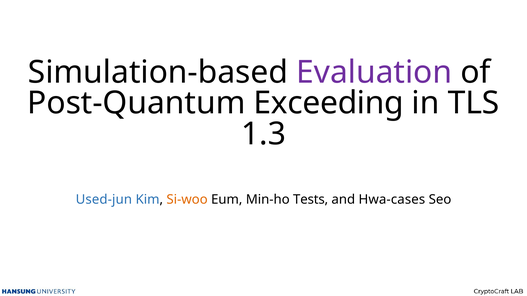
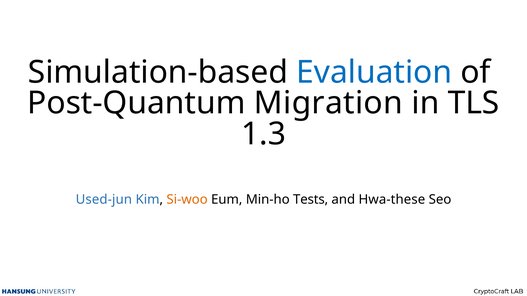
Evaluation colour: purple -> blue
Exceeding: Exceeding -> Migration
Hwa-cases: Hwa-cases -> Hwa-these
